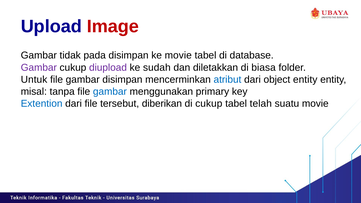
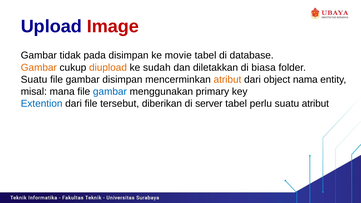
Gambar at (39, 67) colour: purple -> orange
diupload colour: purple -> orange
Untuk at (34, 80): Untuk -> Suatu
atribut at (227, 80) colour: blue -> orange
object entity: entity -> nama
tanpa: tanpa -> mana
di cukup: cukup -> server
telah: telah -> perlu
suatu movie: movie -> atribut
